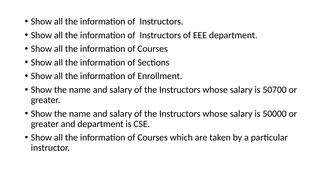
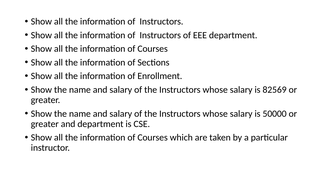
50700: 50700 -> 82569
